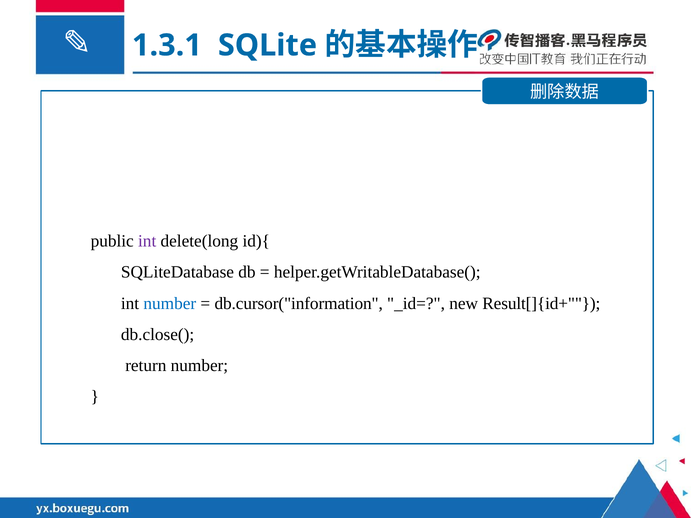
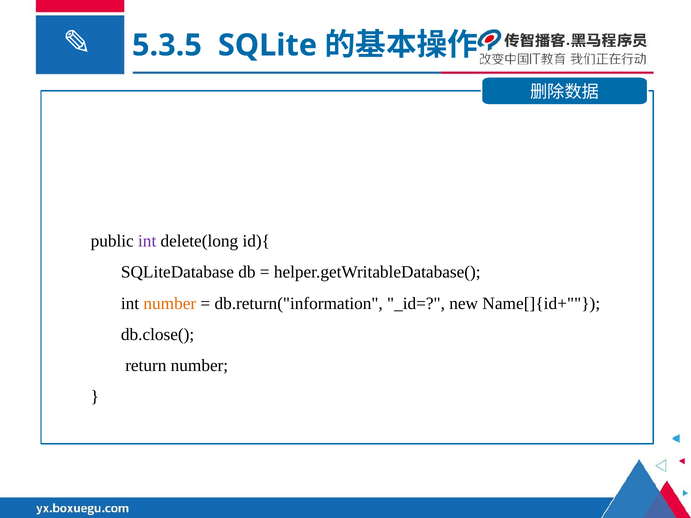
1.3.1: 1.3.1 -> 5.3.5
number at (170, 304) colour: blue -> orange
db.cursor("information: db.cursor("information -> db.return("information
Result[]{id+: Result[]{id+ -> Name[]{id+
